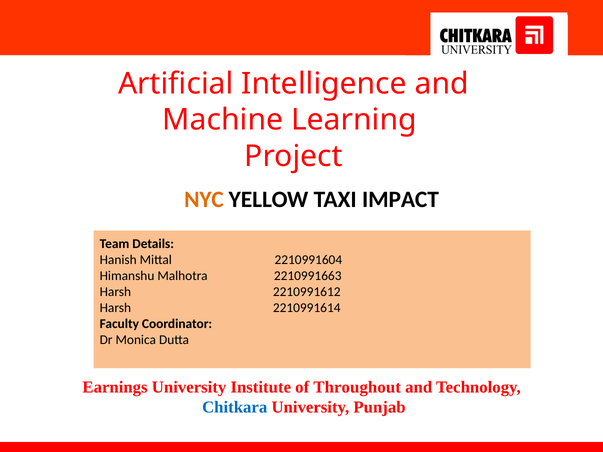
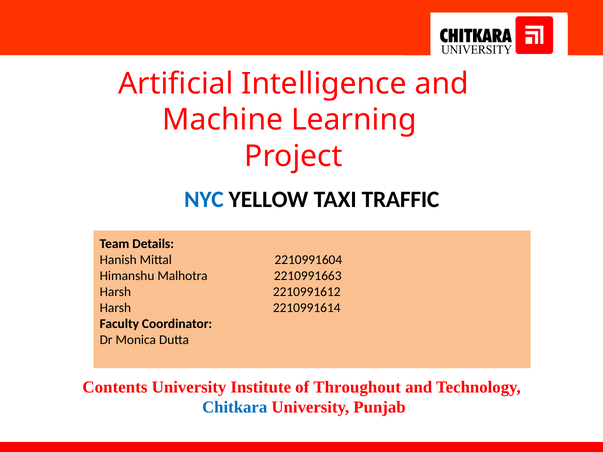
NYC colour: orange -> blue
IMPACT: IMPACT -> TRAFFIC
Earnings: Earnings -> Contents
